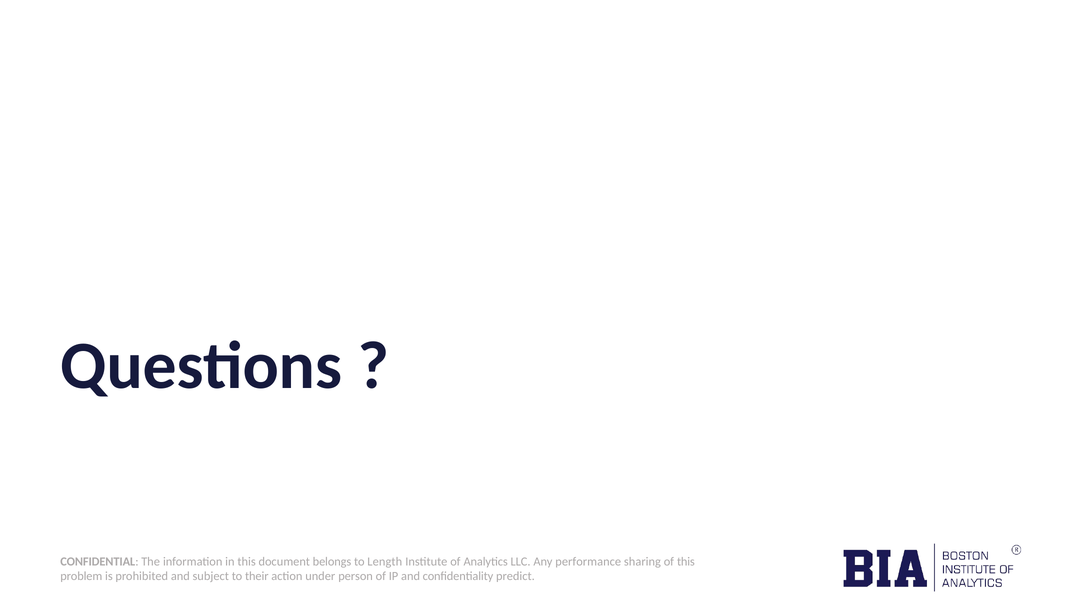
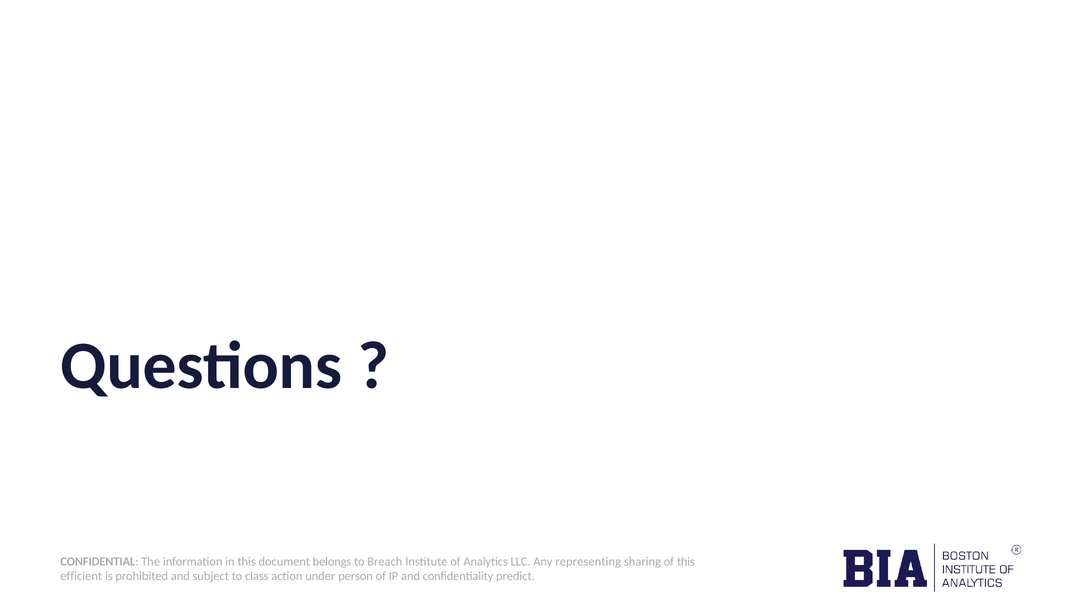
Length: Length -> Breach
performance: performance -> representing
problem: problem -> efficient
their: their -> class
